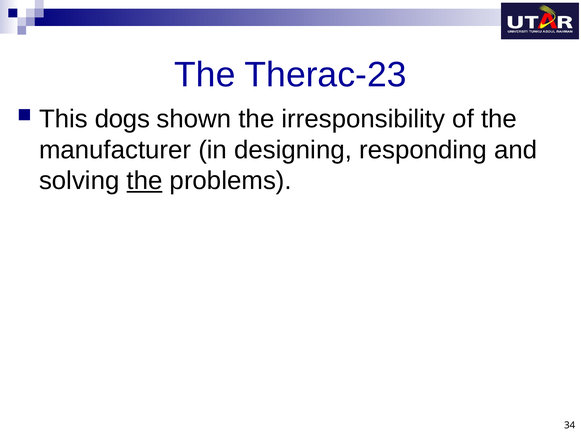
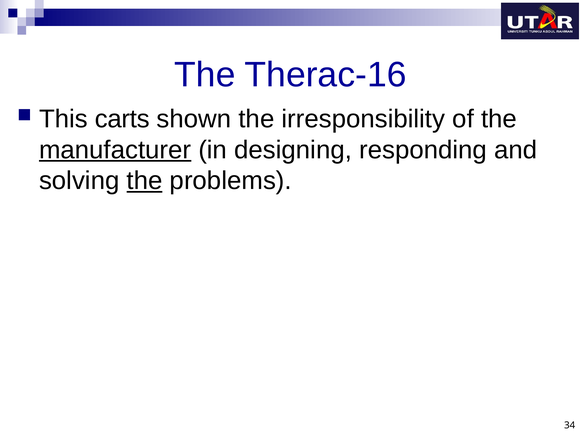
Therac-23: Therac-23 -> Therac-16
dogs: dogs -> carts
manufacturer underline: none -> present
